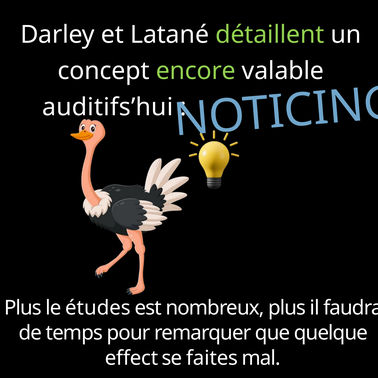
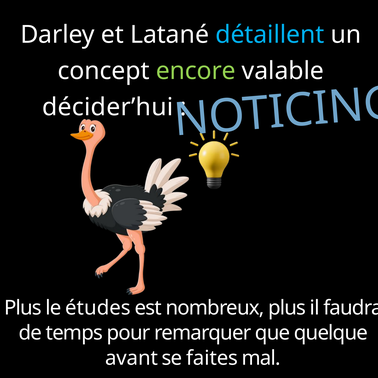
détaillent colour: light green -> light blue
auditifs’hui: auditifs’hui -> décider’hui
effect: effect -> avant
